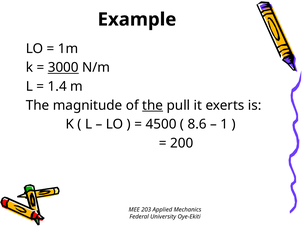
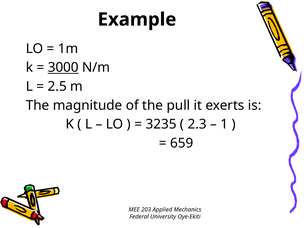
1.4: 1.4 -> 2.5
the at (153, 105) underline: present -> none
4500: 4500 -> 3235
8.6: 8.6 -> 2.3
200: 200 -> 659
